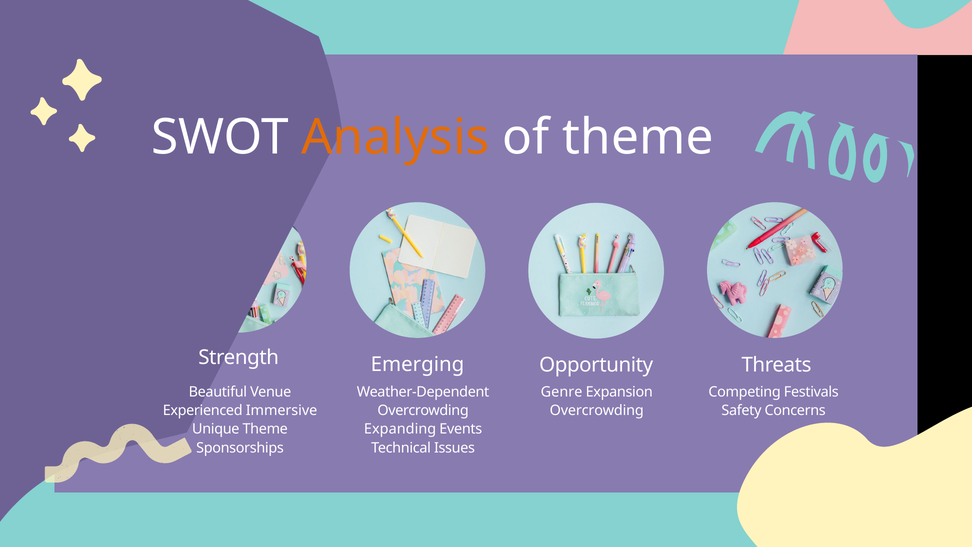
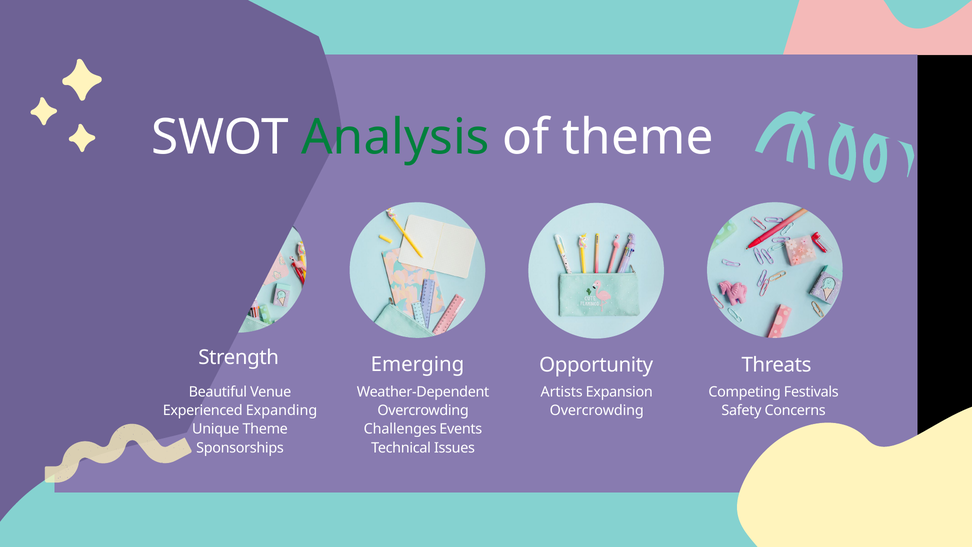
Analysis colour: orange -> green
Genre: Genre -> Artists
Immersive: Immersive -> Expanding
Expanding: Expanding -> Challenges
